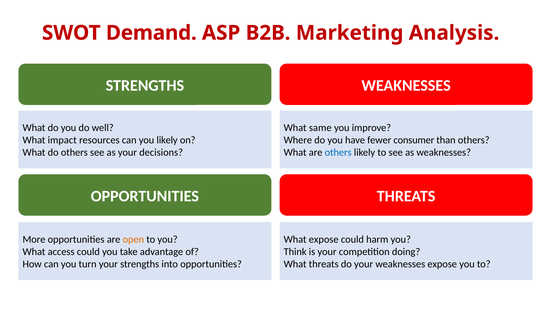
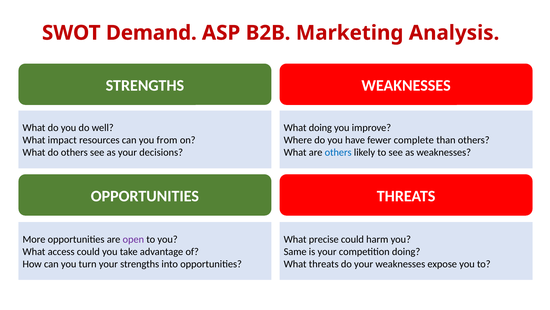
What same: same -> doing
you likely: likely -> from
consumer: consumer -> complete
open colour: orange -> purple
What expose: expose -> precise
Think: Think -> Same
